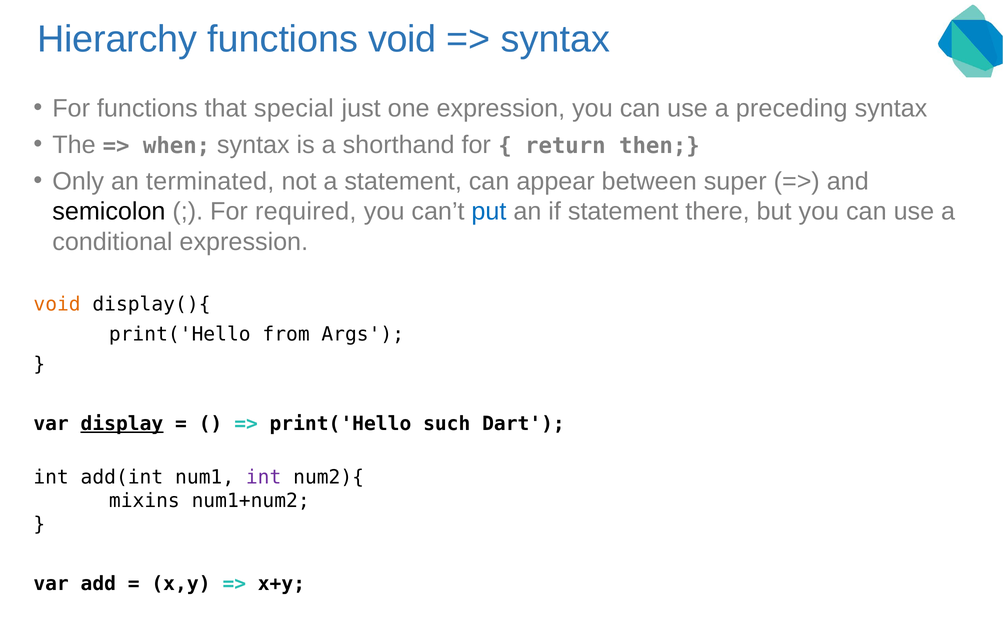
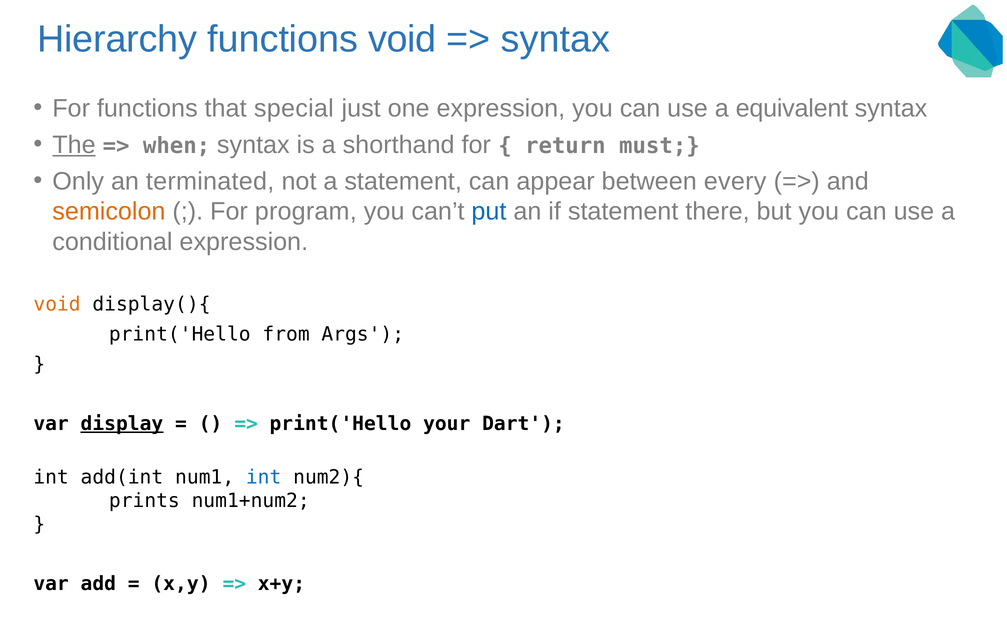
preceding: preceding -> equivalent
The underline: none -> present
then: then -> must
super: super -> every
semicolon colour: black -> orange
required: required -> program
such: such -> your
int at (264, 477) colour: purple -> blue
mixins: mixins -> prints
